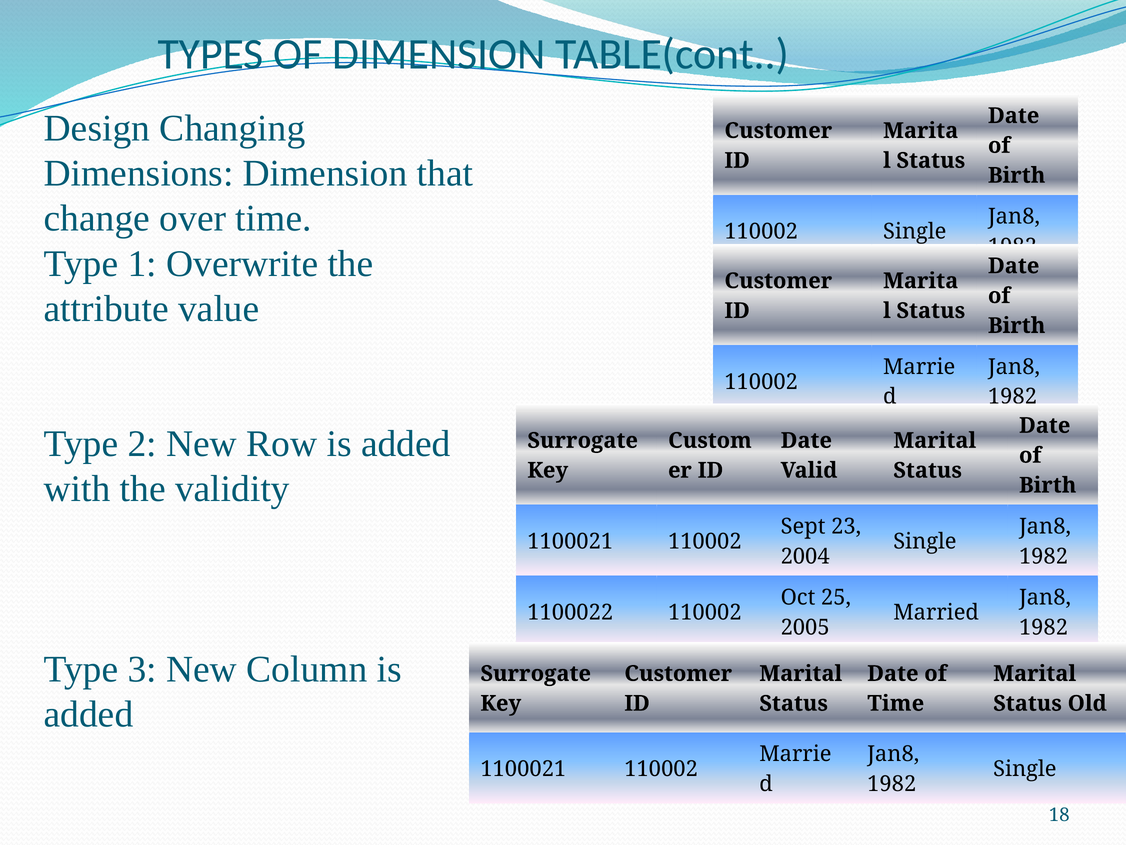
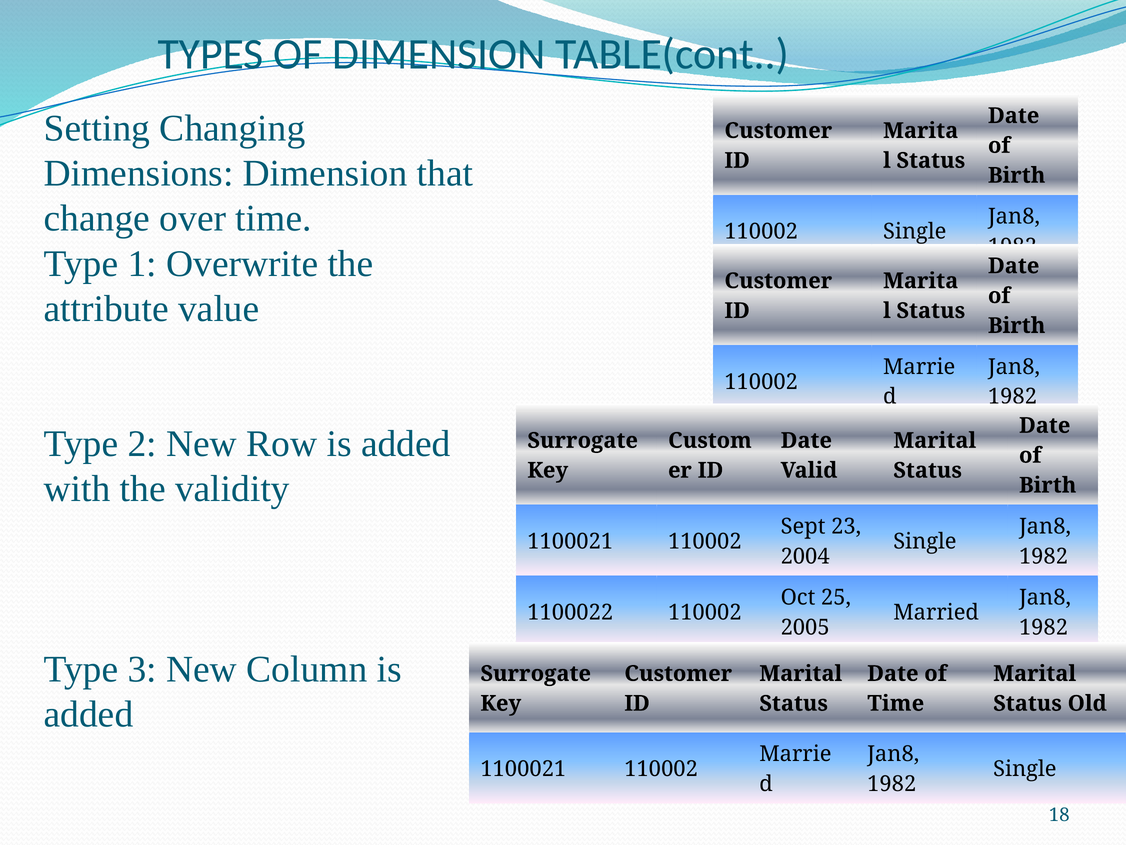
Design: Design -> Setting
